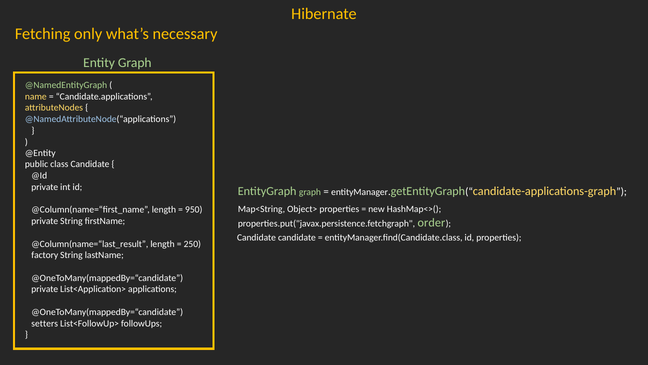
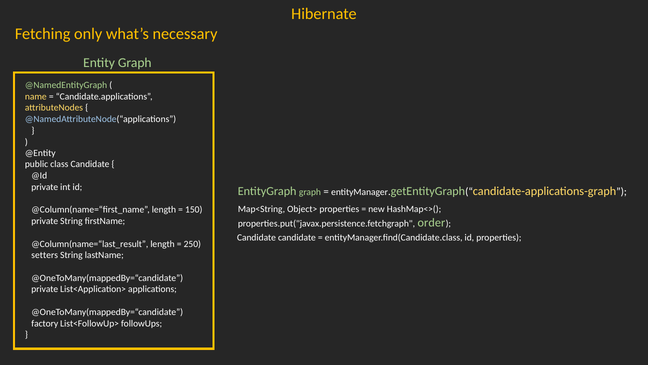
950: 950 -> 150
factory: factory -> setters
setters: setters -> factory
